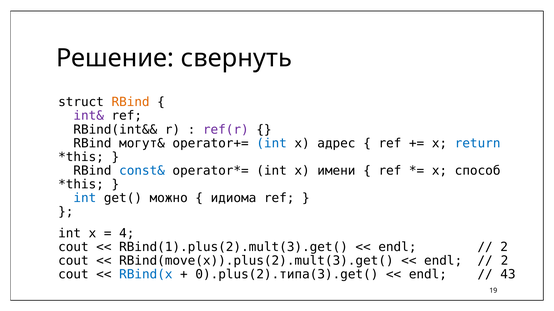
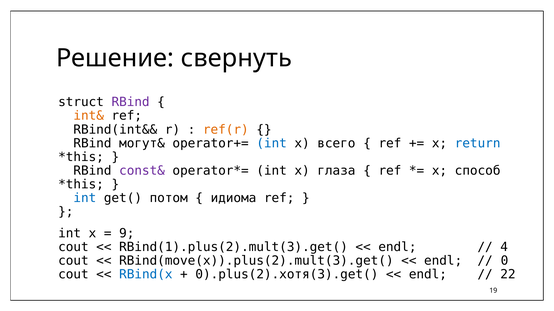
RBind at (131, 102) colour: orange -> purple
int& colour: purple -> orange
ref(r colour: purple -> orange
адрес: адрес -> всего
const& colour: blue -> purple
имени: имени -> глаза
можно: можно -> потом
4: 4 -> 9
2 at (504, 247): 2 -> 4
2 at (504, 261): 2 -> 0
0).plus(2).типа(3).get(: 0).plus(2).типа(3).get( -> 0).plus(2).хотя(3).get(
43: 43 -> 22
